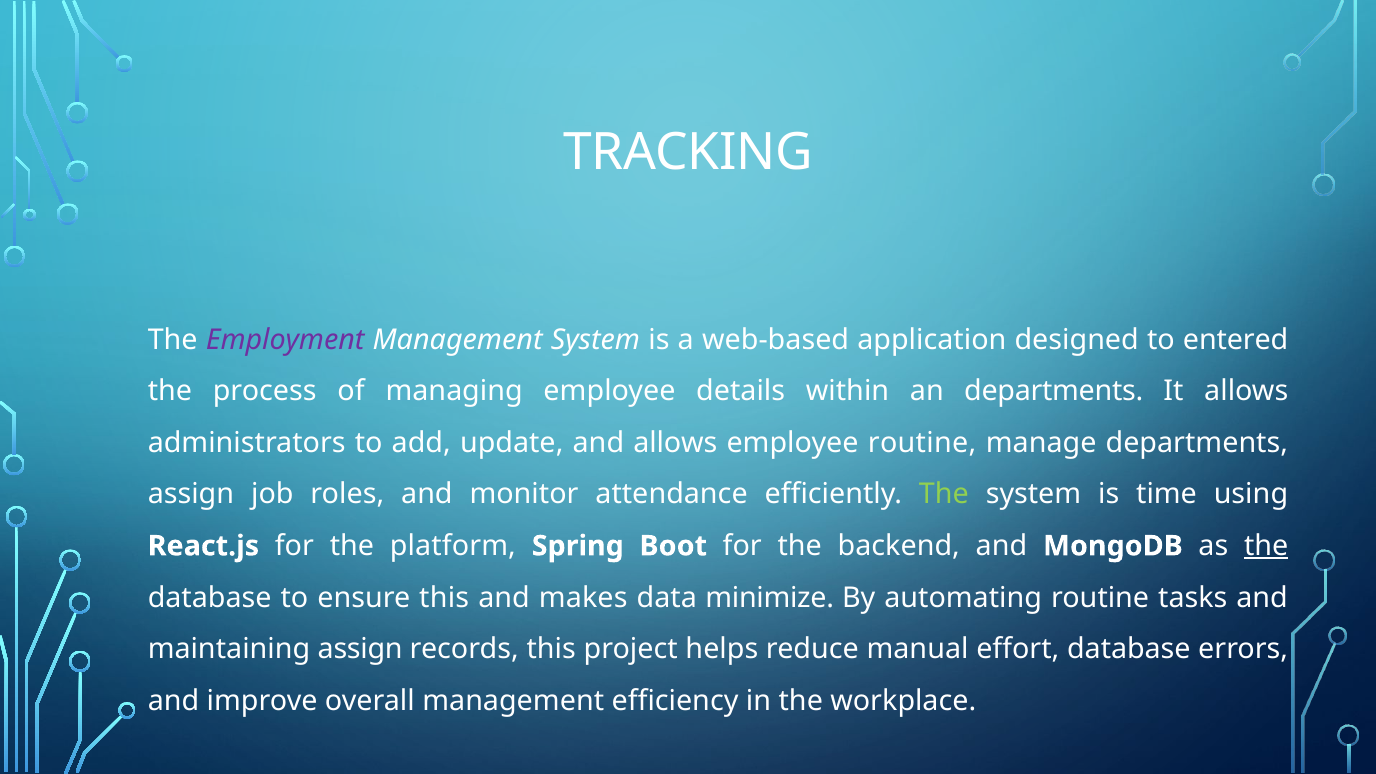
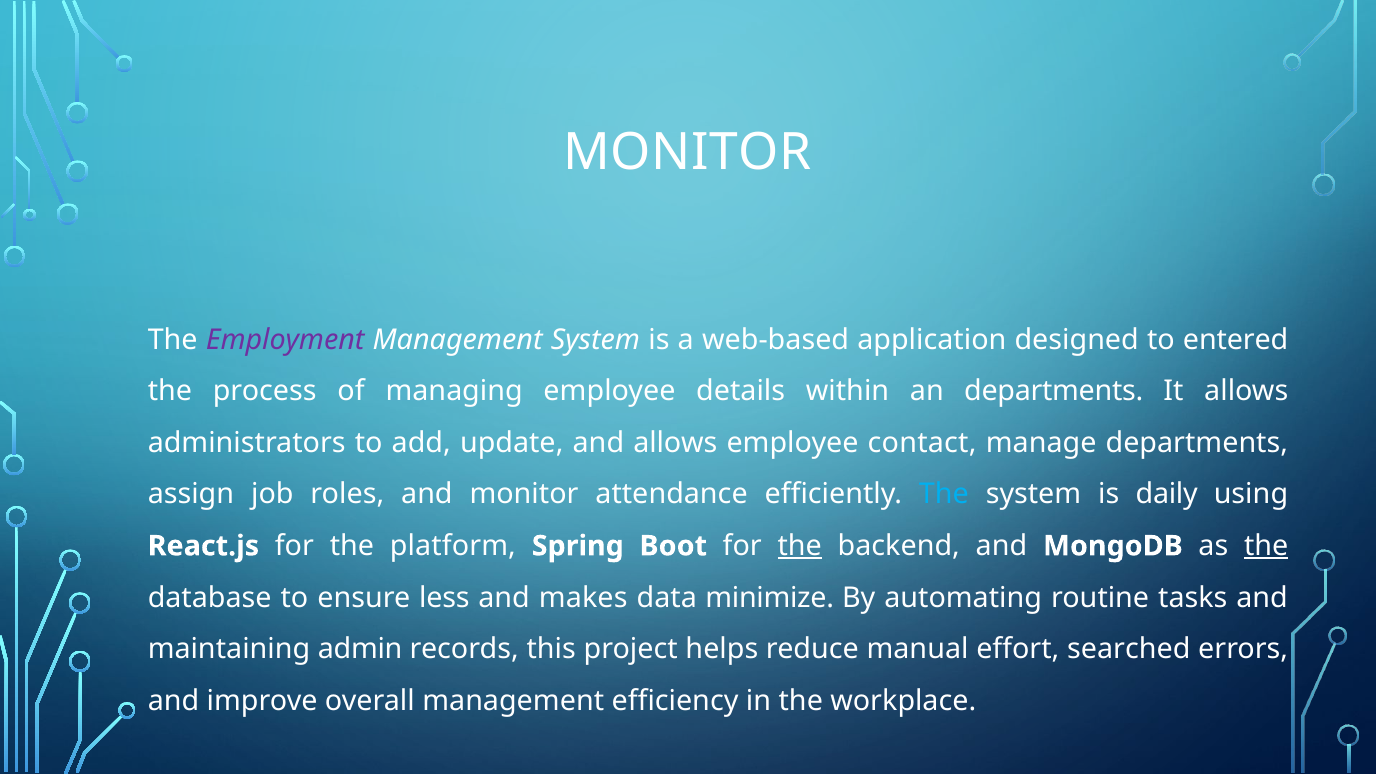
TRACKING at (688, 153): TRACKING -> MONITOR
employee routine: routine -> contact
The at (944, 494) colour: light green -> light blue
time: time -> daily
the at (800, 546) underline: none -> present
ensure this: this -> less
maintaining assign: assign -> admin
effort database: database -> searched
